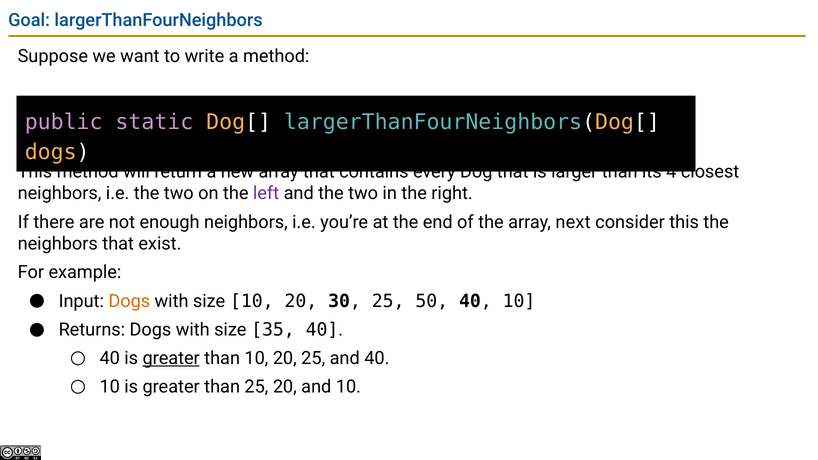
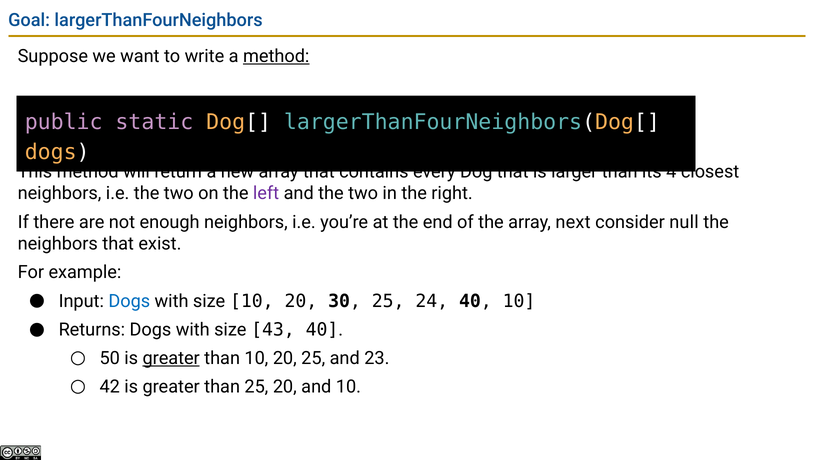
method at (276, 56) underline: none -> present
consider this: this -> null
Dogs at (129, 301) colour: orange -> blue
50: 50 -> 24
35: 35 -> 43
40 at (110, 358): 40 -> 50
and 40: 40 -> 23
10 at (110, 387): 10 -> 42
